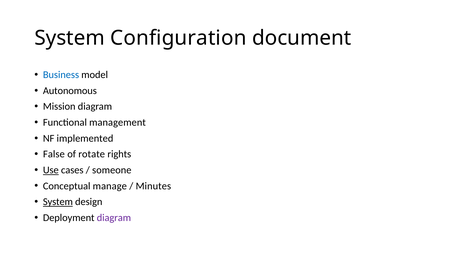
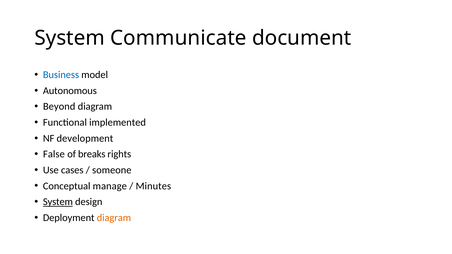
Configuration: Configuration -> Communicate
Mission: Mission -> Beyond
management: management -> implemented
implemented: implemented -> development
rotate: rotate -> breaks
Use underline: present -> none
diagram at (114, 218) colour: purple -> orange
